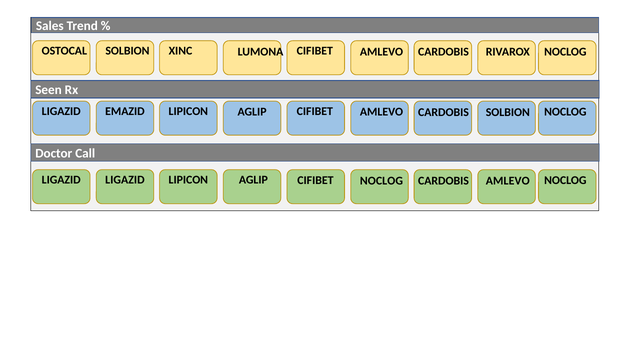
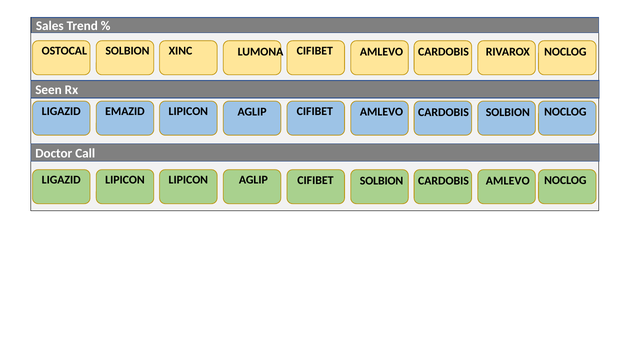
LIGAZID LIGAZID: LIGAZID -> LIPICON
CIFIBET NOCLOG: NOCLOG -> SOLBION
